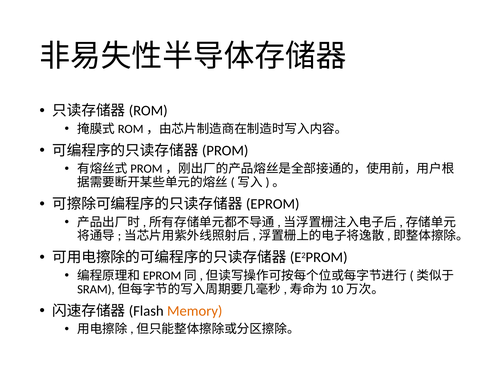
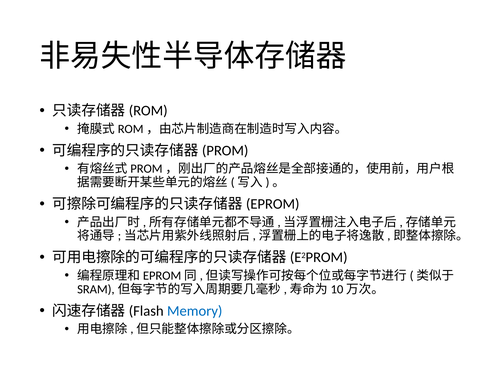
Memory colour: orange -> blue
